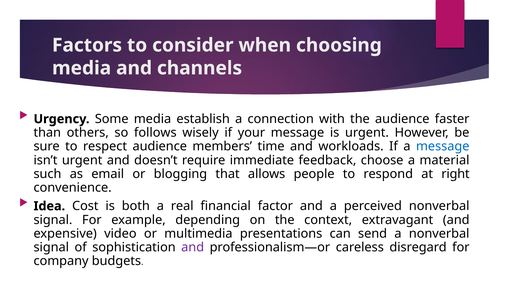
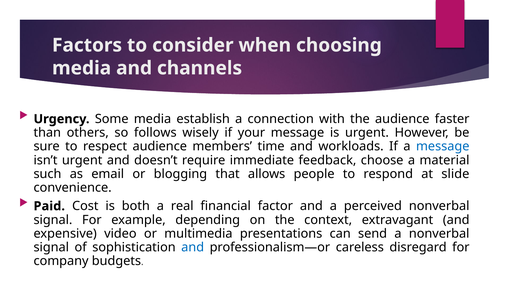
right: right -> slide
Idea: Idea -> Paid
and at (193, 248) colour: purple -> blue
